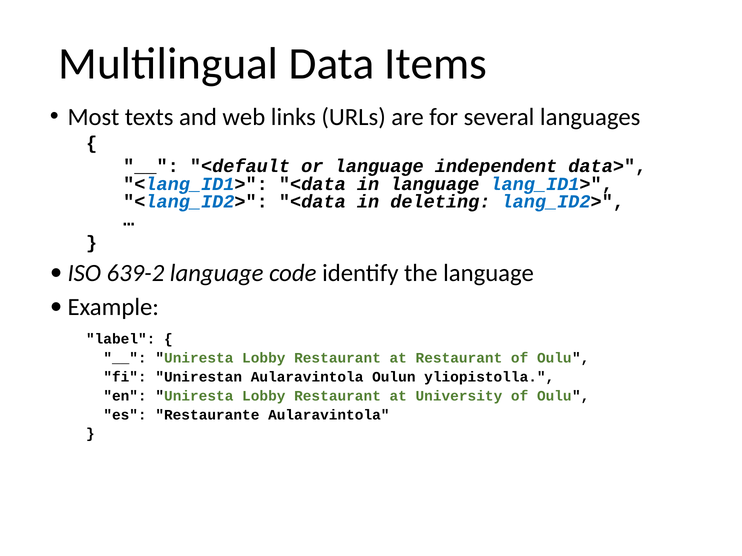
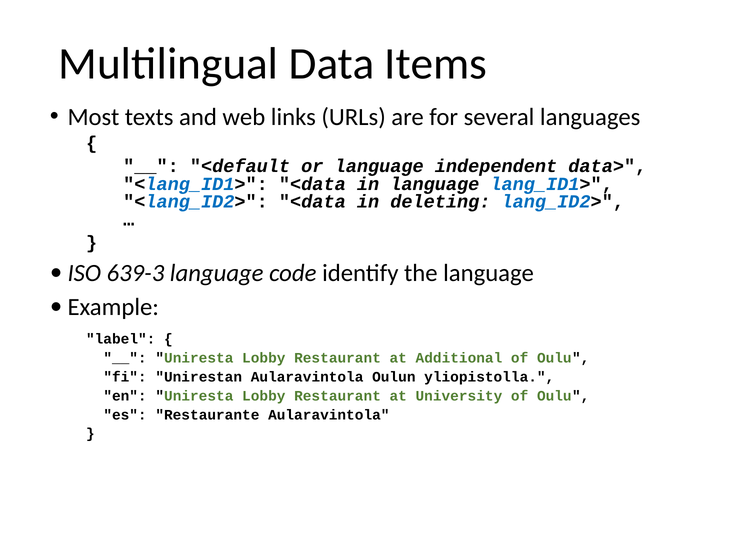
639-2: 639-2 -> 639-3
at Restaurant: Restaurant -> Additional
